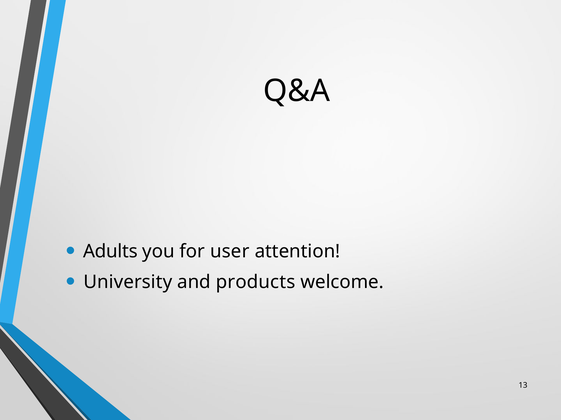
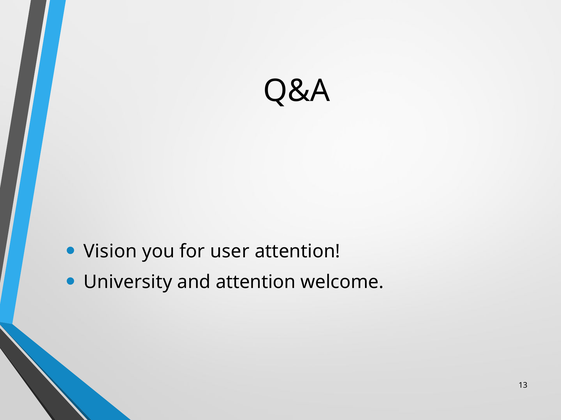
Adults: Adults -> Vision
and products: products -> attention
